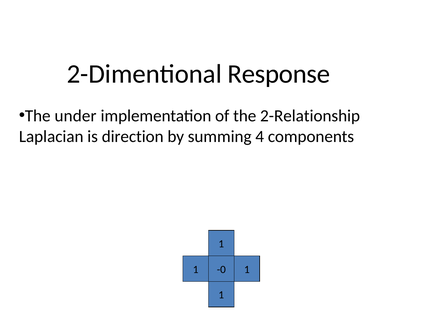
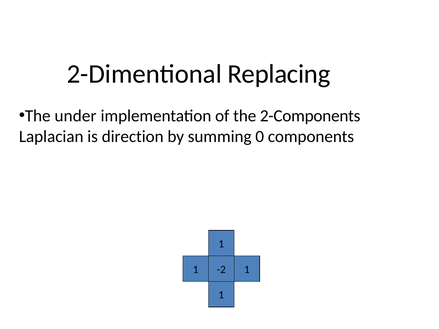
Response: Response -> Replacing
2-Relationship: 2-Relationship -> 2-Components
4: 4 -> 0
-0: -0 -> -2
